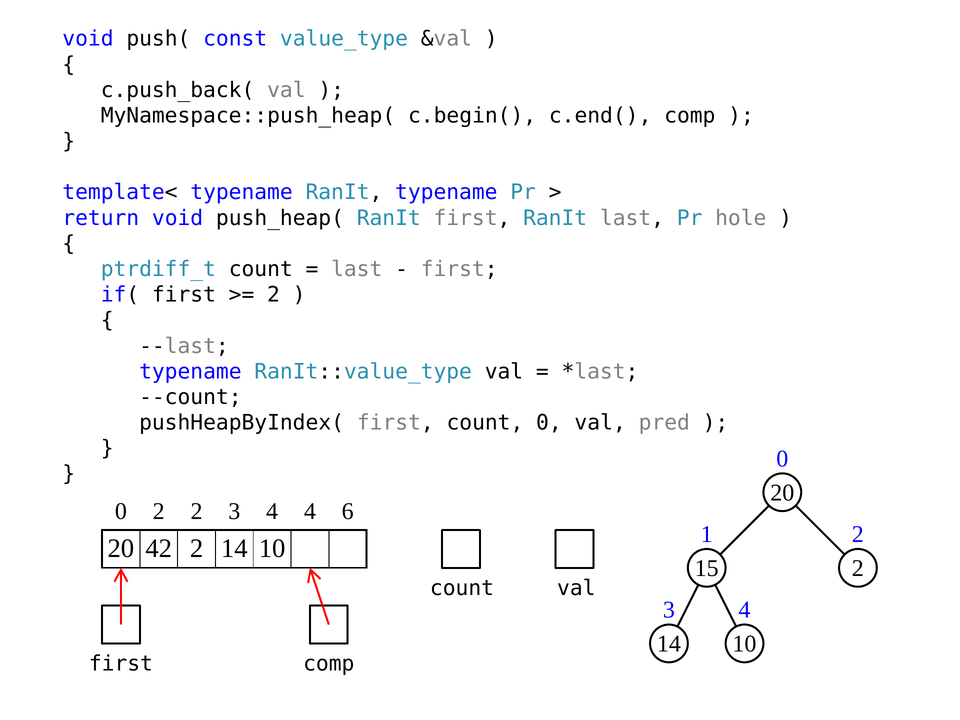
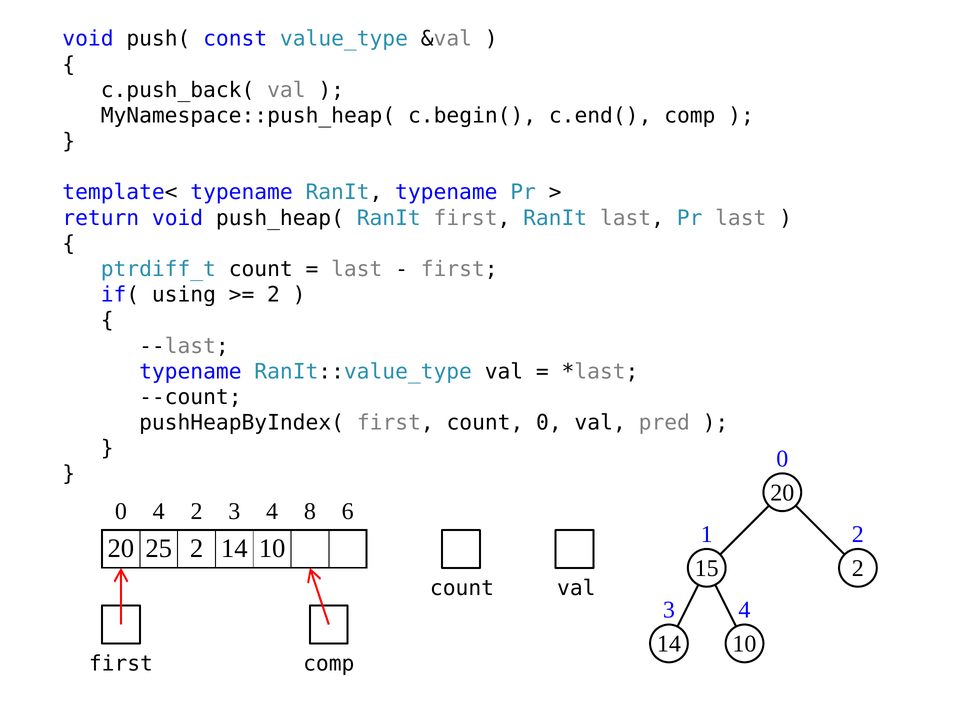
Pr hole: hole -> last
if( first: first -> using
0 2: 2 -> 4
4 4: 4 -> 8
42: 42 -> 25
